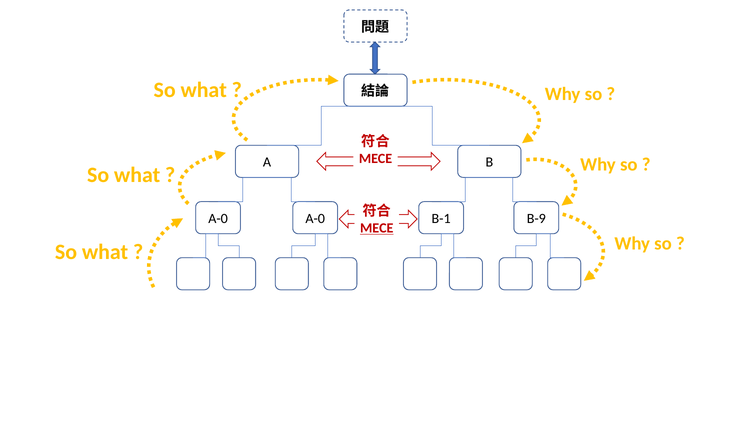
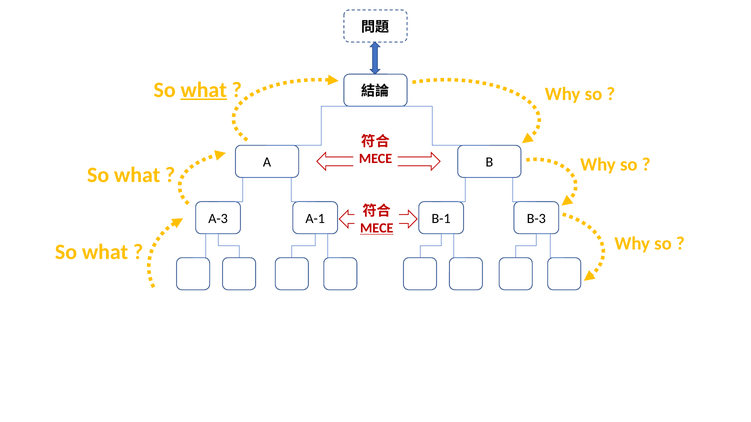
what at (204, 90) underline: none -> present
A-0 at (218, 219): A-0 -> A-3
A-0 at (315, 219): A-0 -> A-1
B-9: B-9 -> B-3
